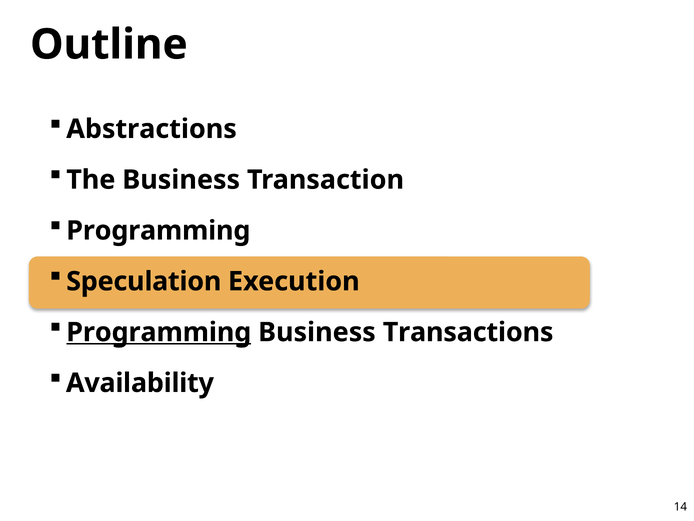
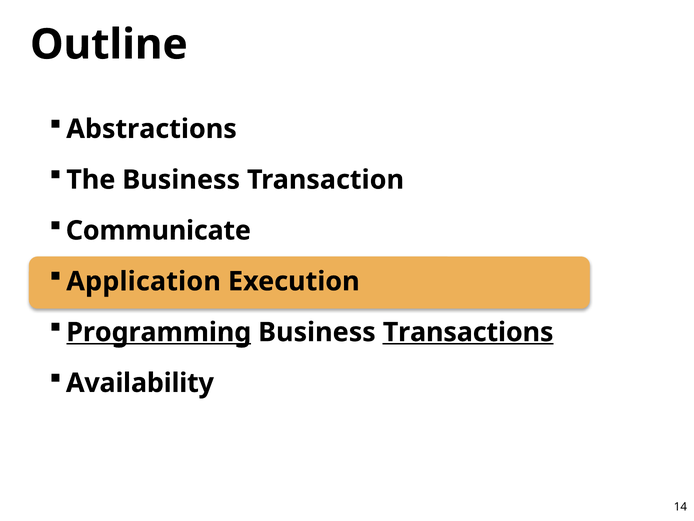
Programming at (158, 230): Programming -> Communicate
Speculation: Speculation -> Application
Transactions underline: none -> present
